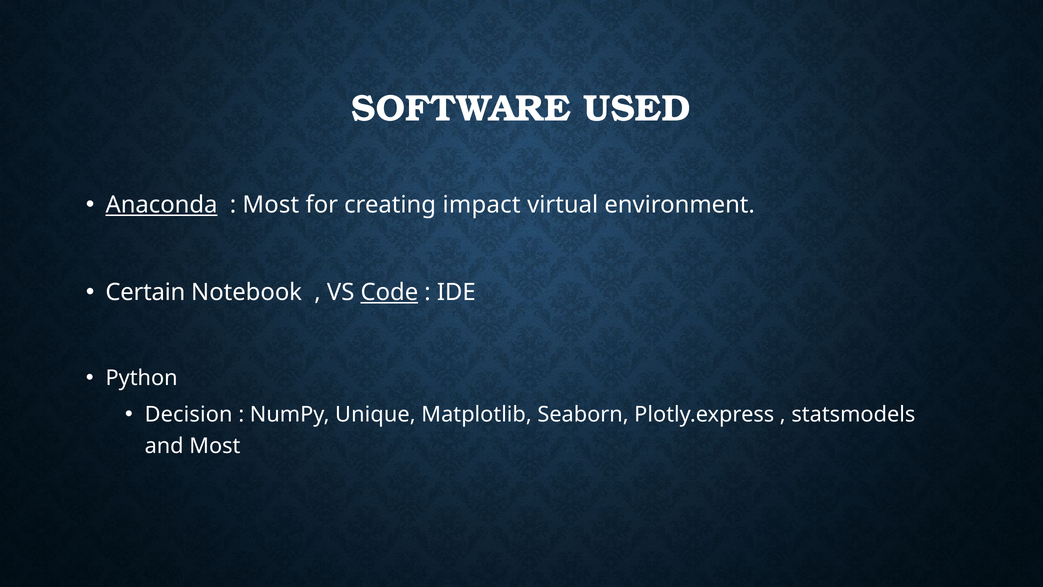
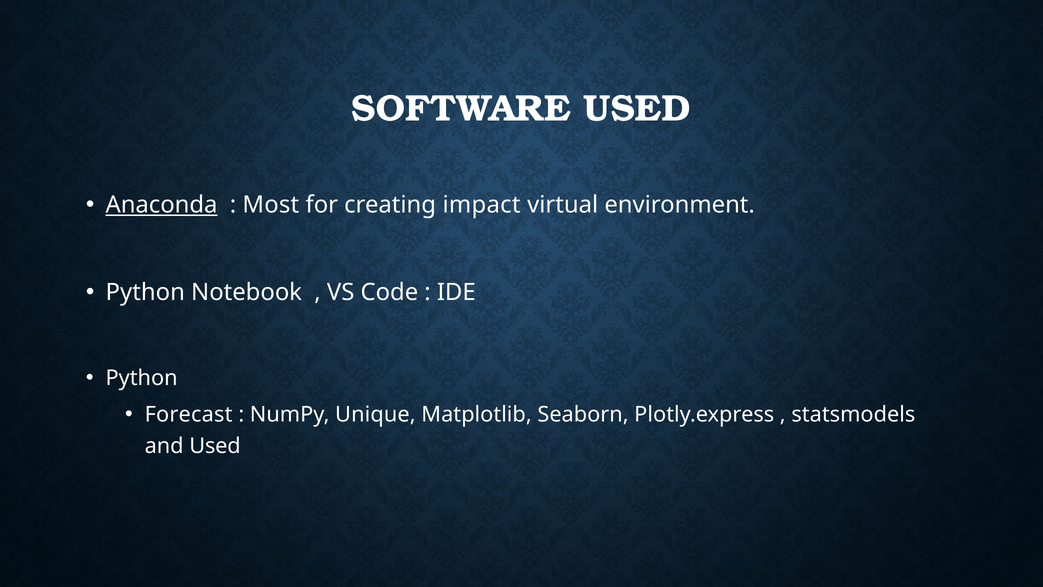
Certain at (145, 292): Certain -> Python
Code underline: present -> none
Decision: Decision -> Forecast
and Most: Most -> Used
